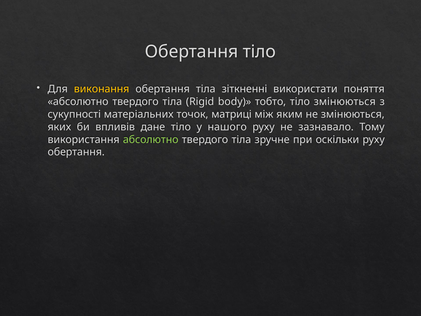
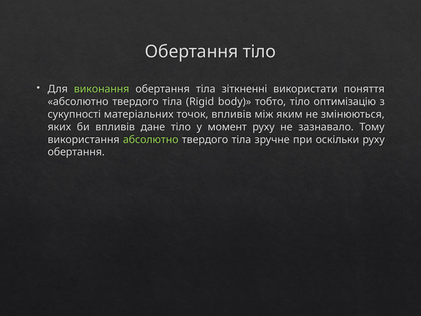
виконання colour: yellow -> light green
тіло змінюються: змінюються -> оптимізацію
точок матриці: матриці -> впливів
нашого: нашого -> момент
